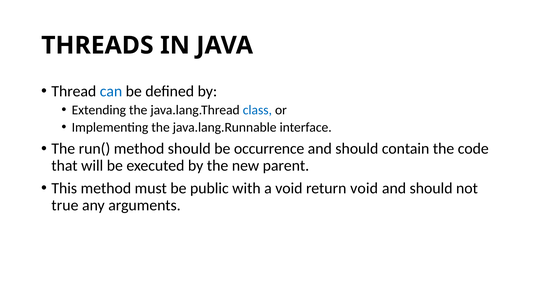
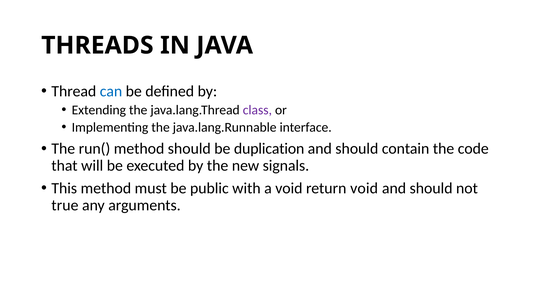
class colour: blue -> purple
occurrence: occurrence -> duplication
parent: parent -> signals
